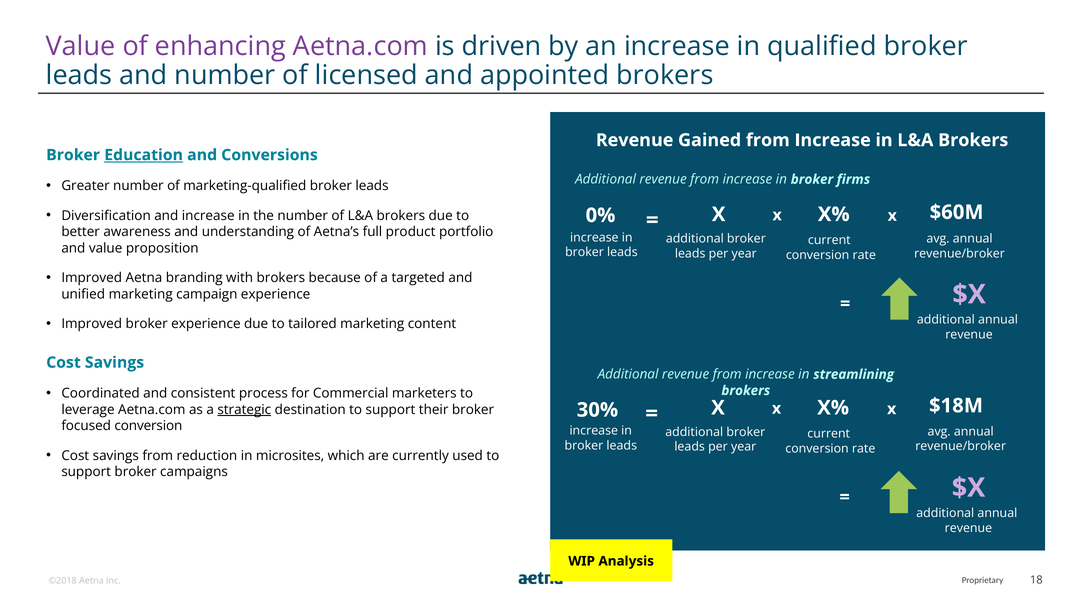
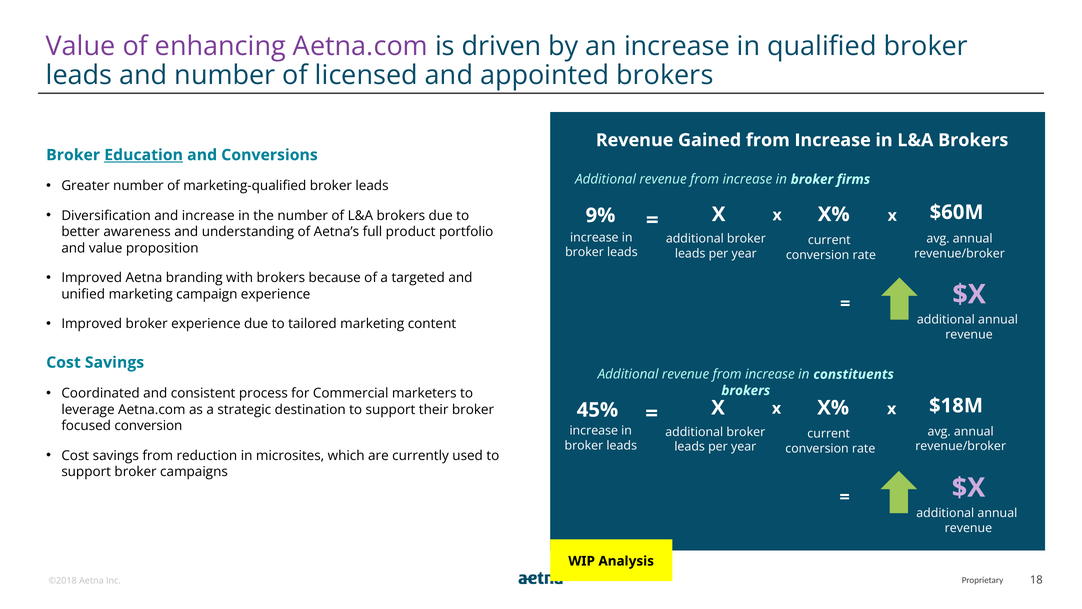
0%: 0% -> 9%
streamlining: streamlining -> constituents
30%: 30% -> 45%
strategic underline: present -> none
